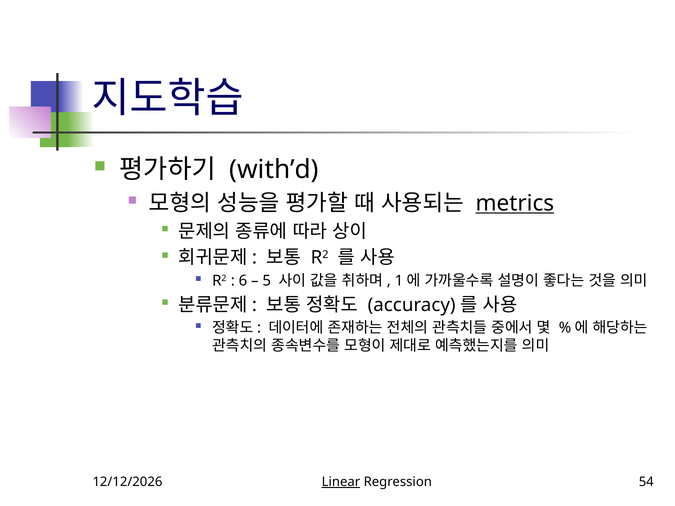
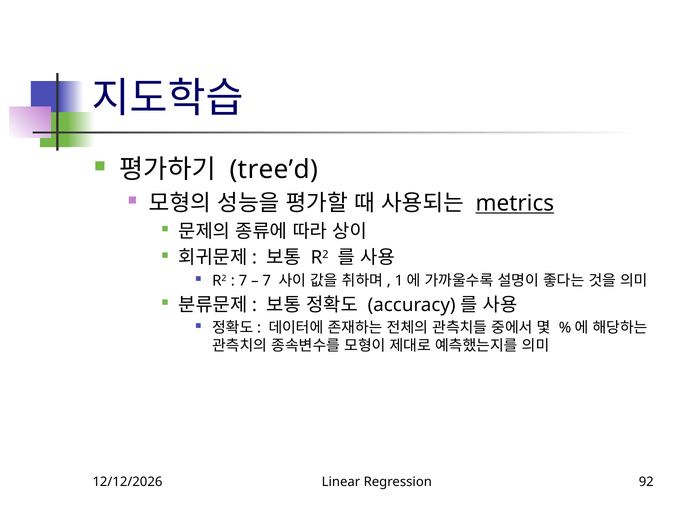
with’d: with’d -> tree’d
6 at (243, 281): 6 -> 7
5 at (267, 281): 5 -> 7
Linear underline: present -> none
54: 54 -> 92
